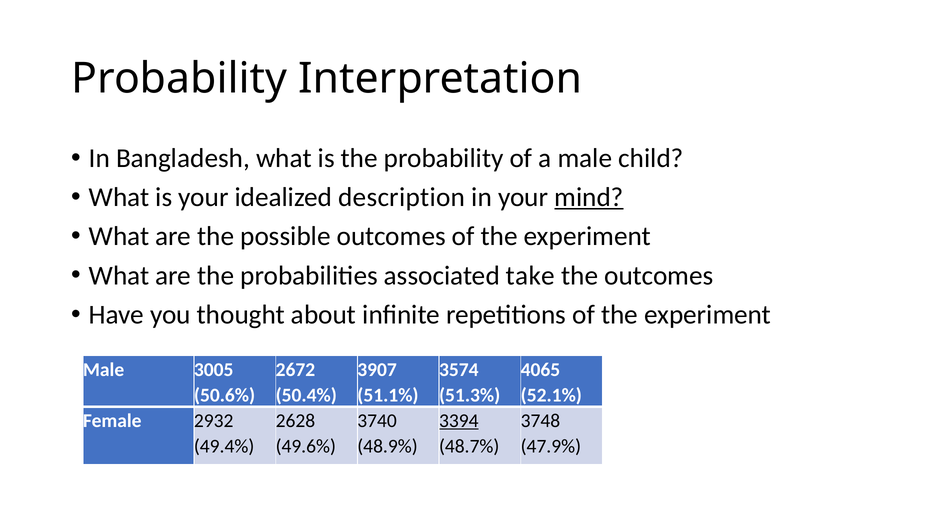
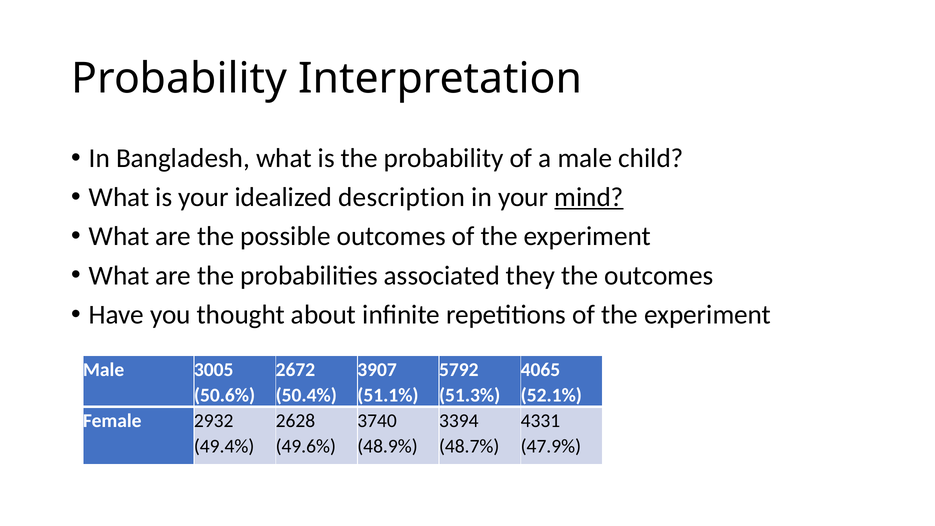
take: take -> they
3574: 3574 -> 5792
3394 underline: present -> none
3748: 3748 -> 4331
